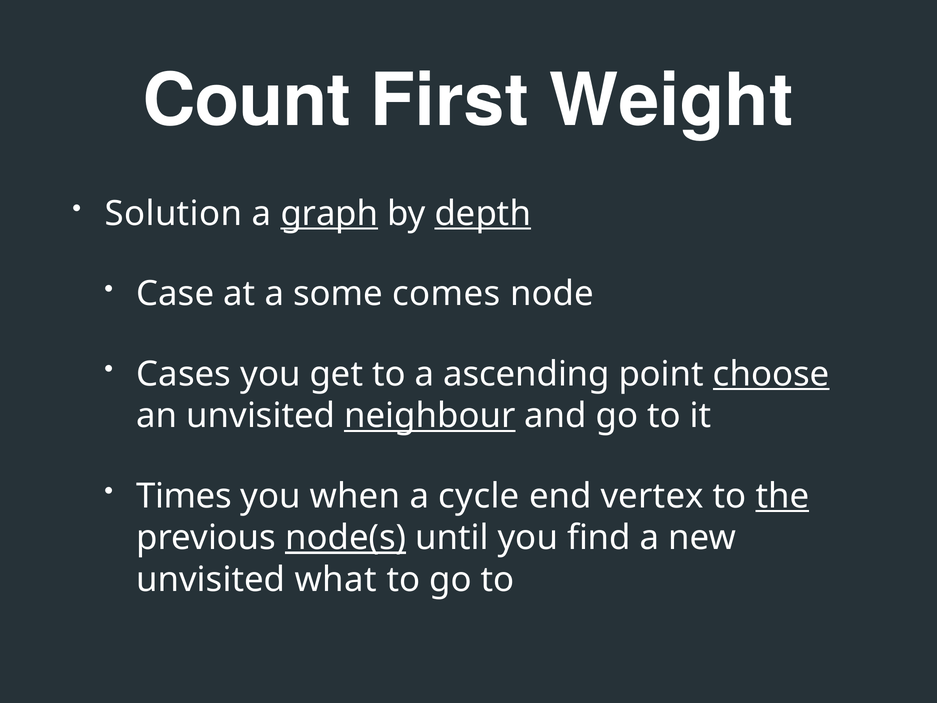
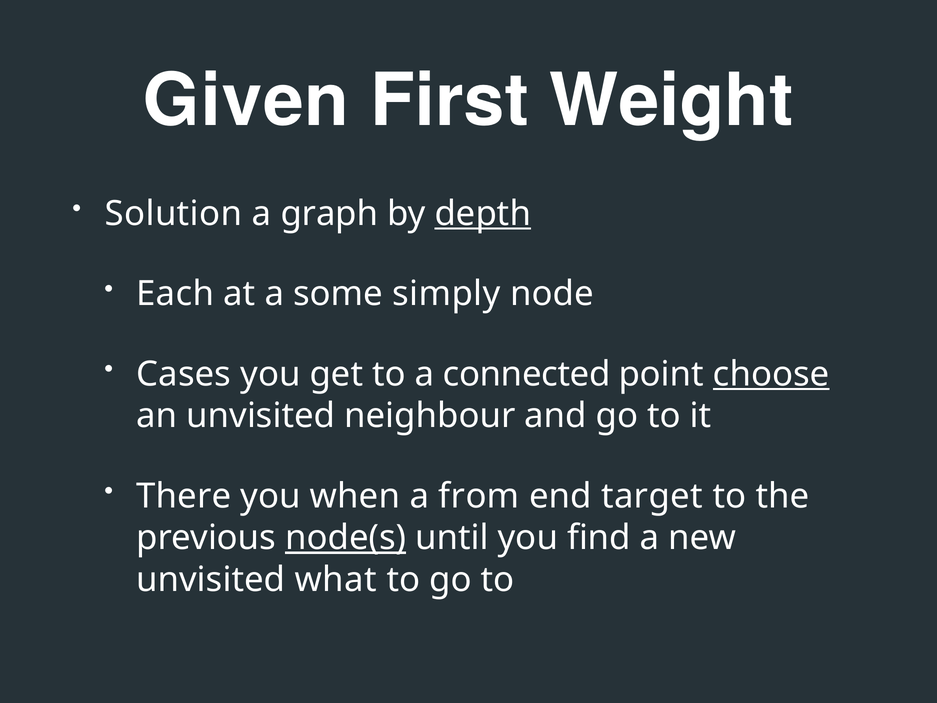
Count: Count -> Given
graph underline: present -> none
Case: Case -> Each
comes: comes -> simply
ascending: ascending -> connected
neighbour underline: present -> none
Times: Times -> There
cycle: cycle -> from
vertex: vertex -> target
the underline: present -> none
